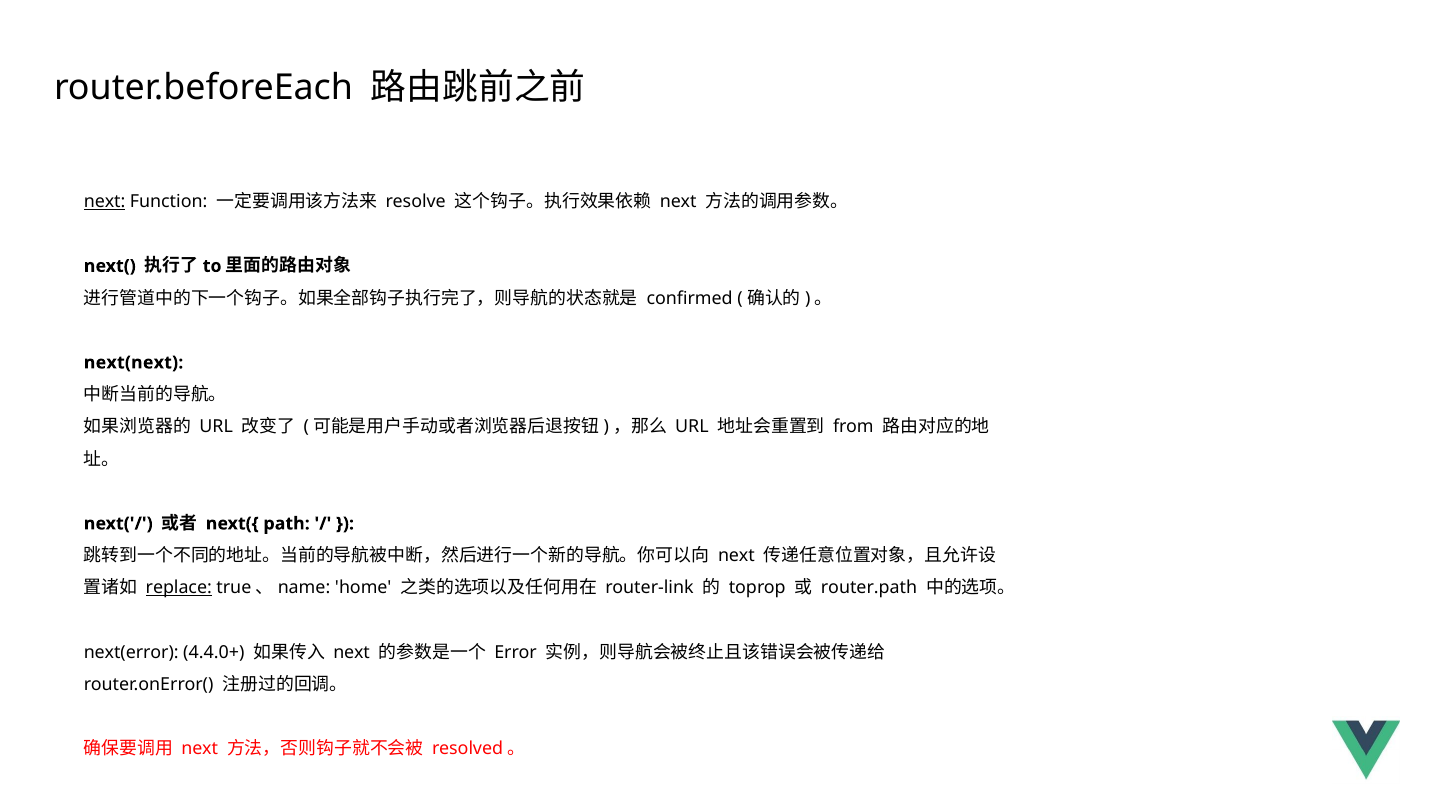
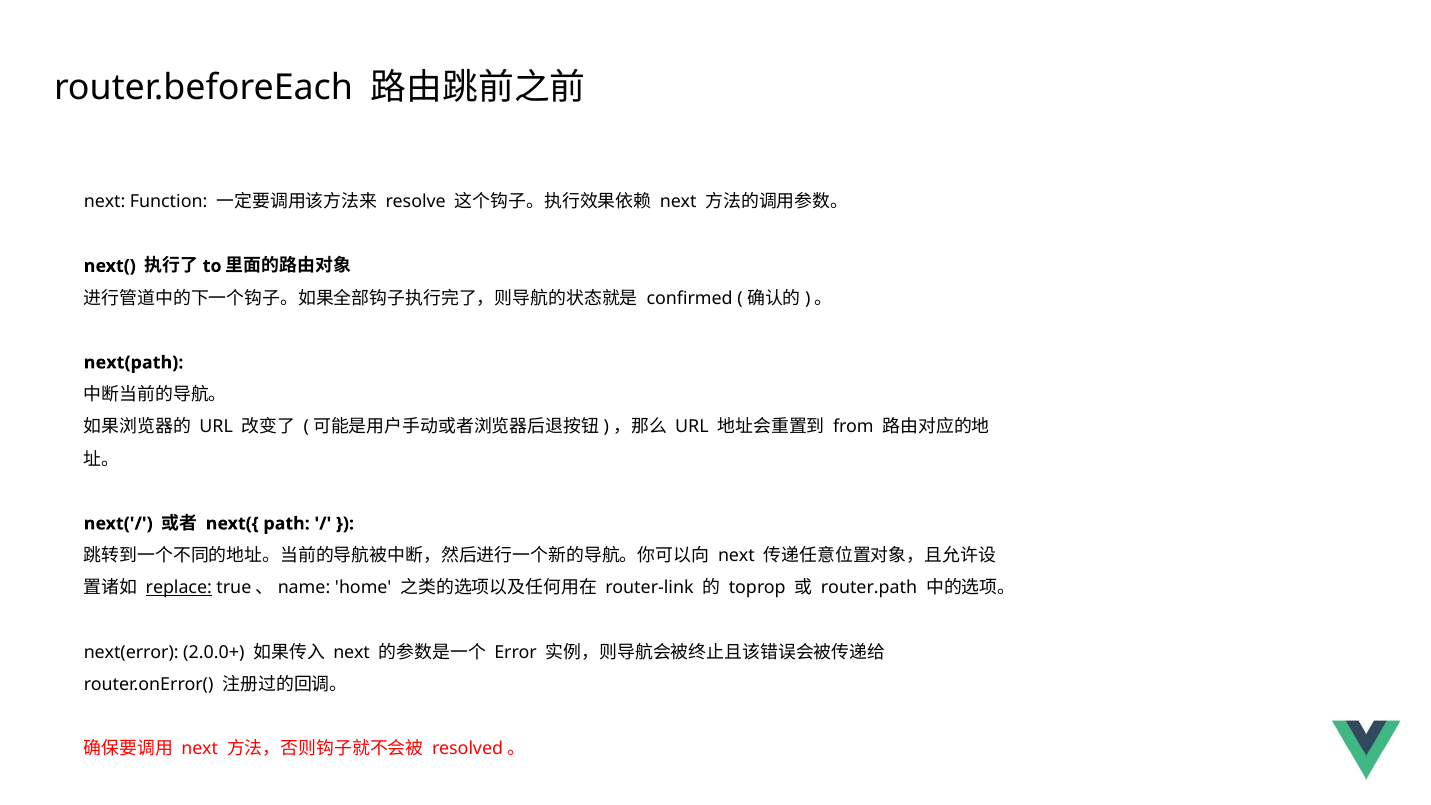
next at (105, 202) underline: present -> none
next(next: next(next -> next(path
4.4.0+: 4.4.0+ -> 2.0.0+
